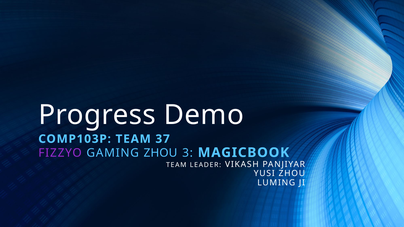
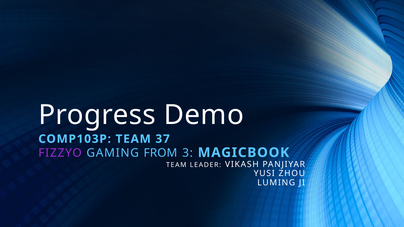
GAMING ZHOU: ZHOU -> FROM
